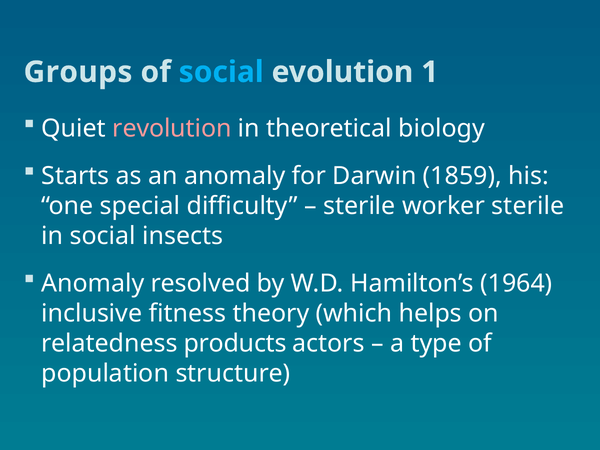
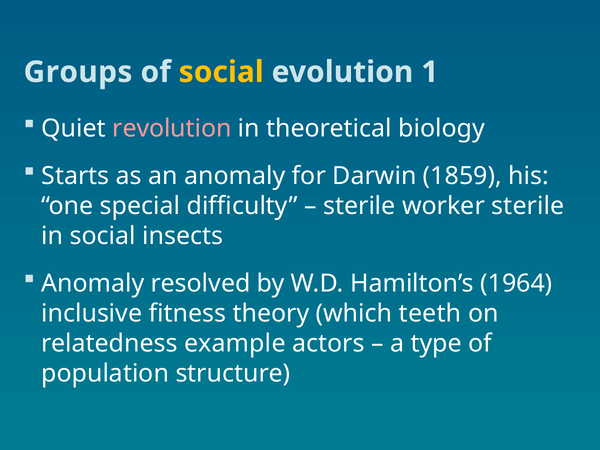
social at (221, 72) colour: light blue -> yellow
helps: helps -> teeth
products: products -> example
